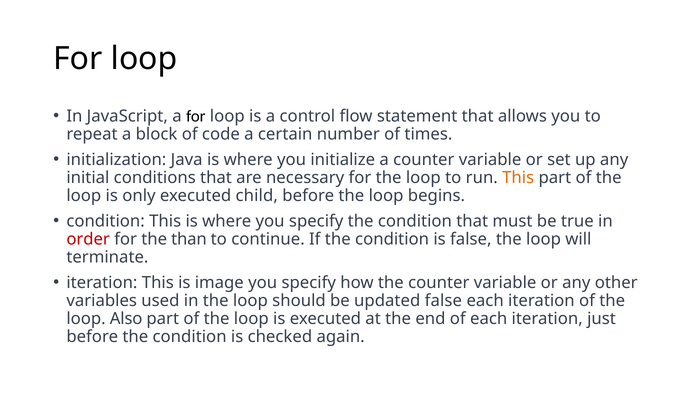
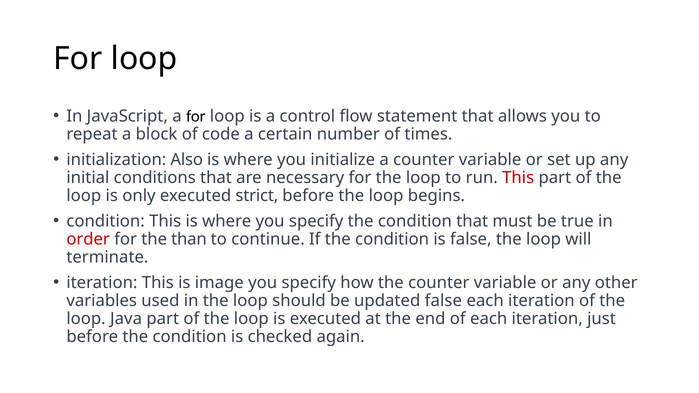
Java: Java -> Also
This at (518, 178) colour: orange -> red
child: child -> strict
Also: Also -> Java
